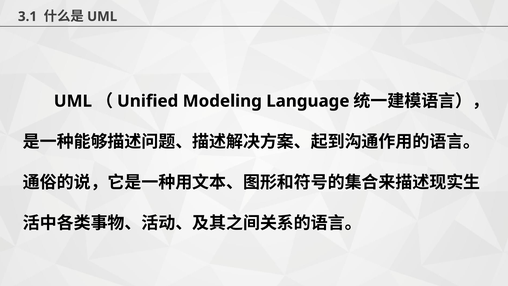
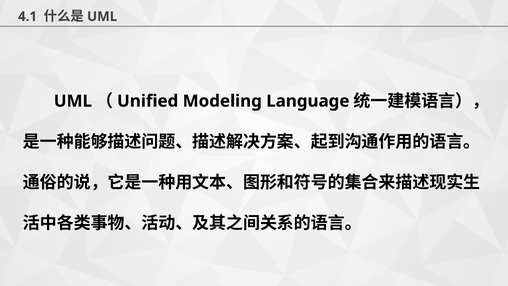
3.1: 3.1 -> 4.1
